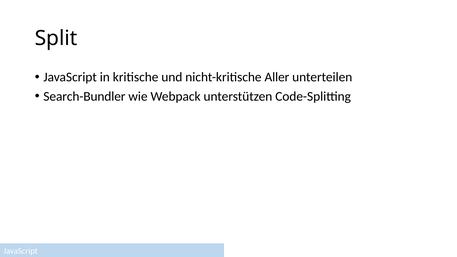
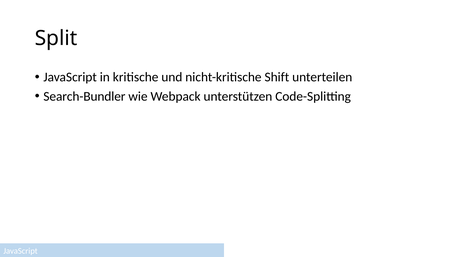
Aller: Aller -> Shift
